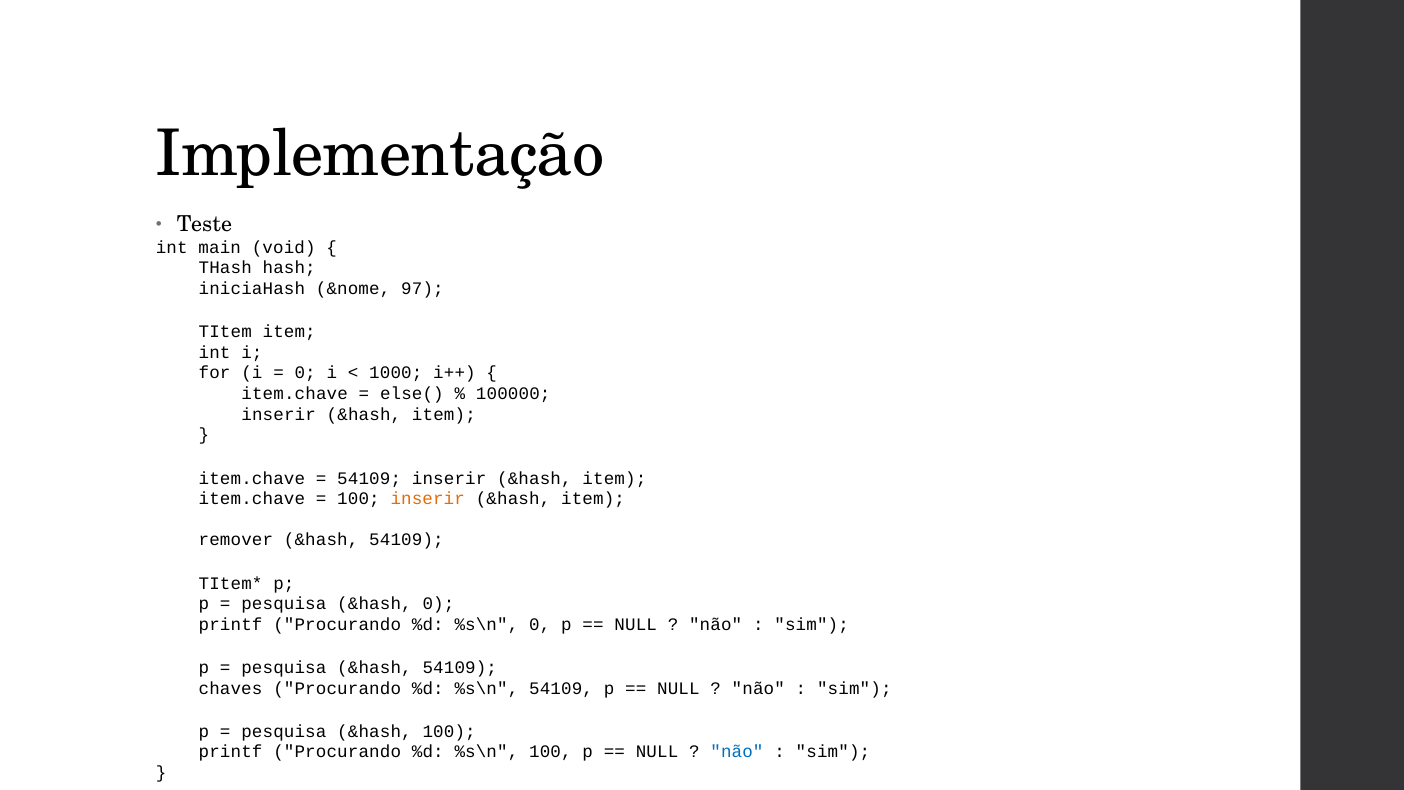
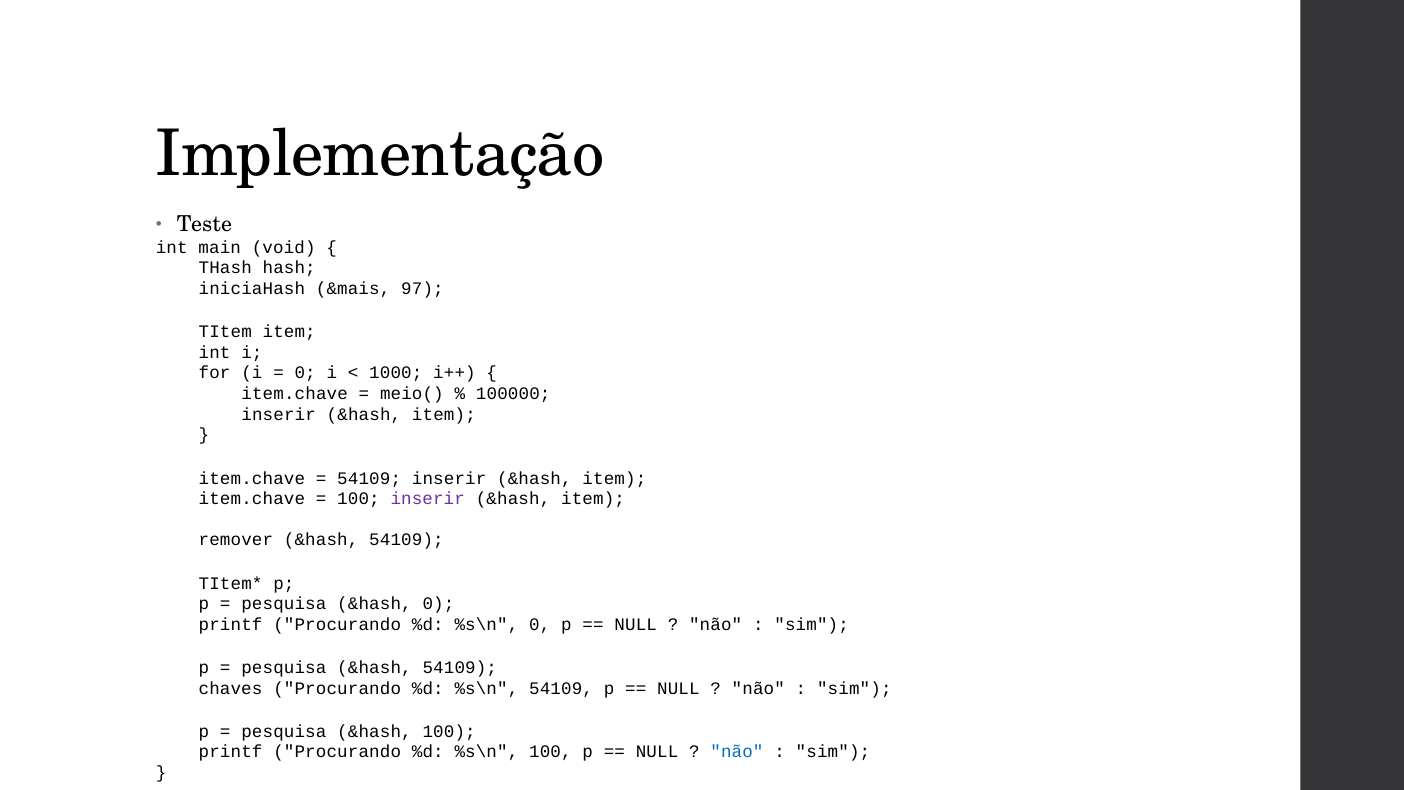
&nome: &nome -> &mais
else(: else( -> meio(
inserir at (428, 499) colour: orange -> purple
